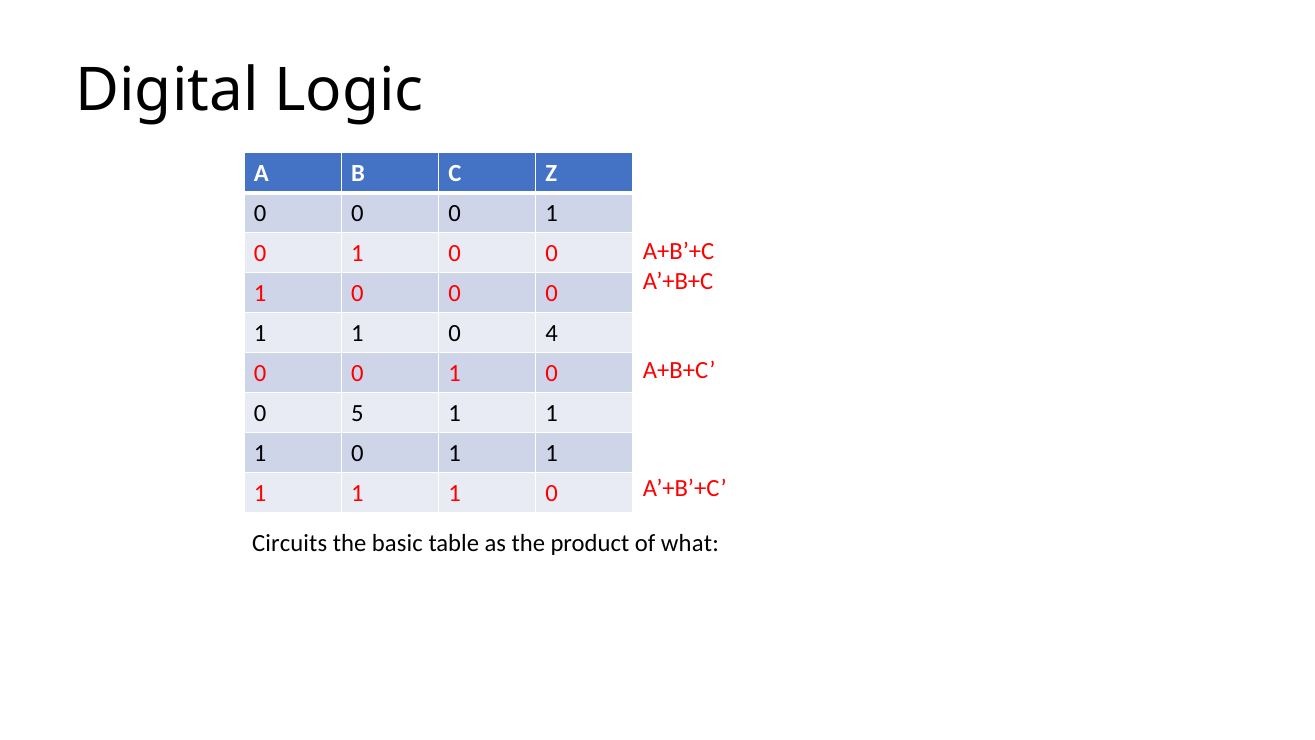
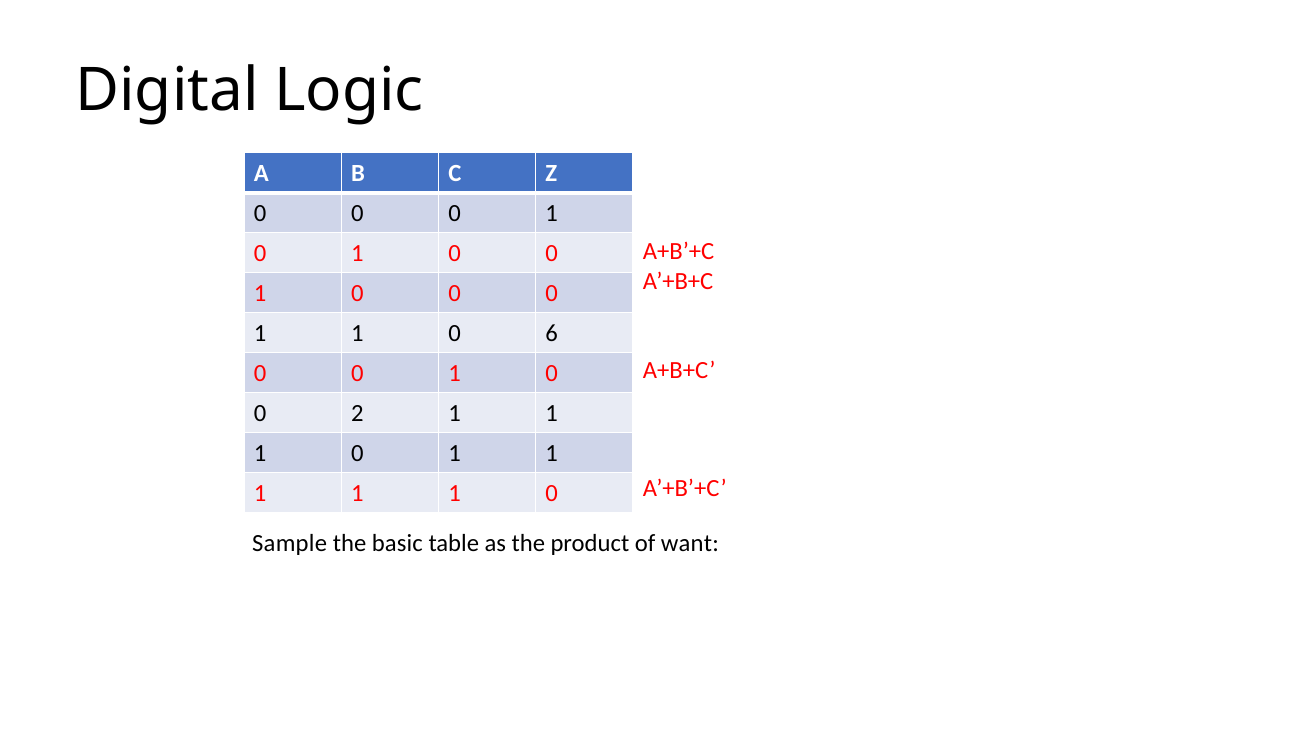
4: 4 -> 6
5: 5 -> 2
Circuits: Circuits -> Sample
what: what -> want
